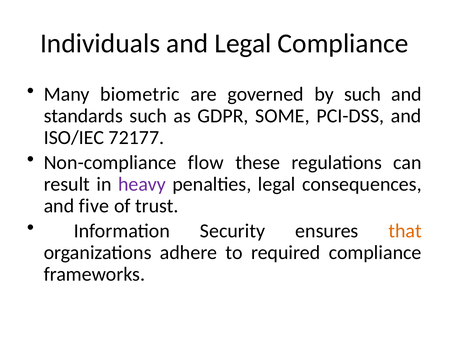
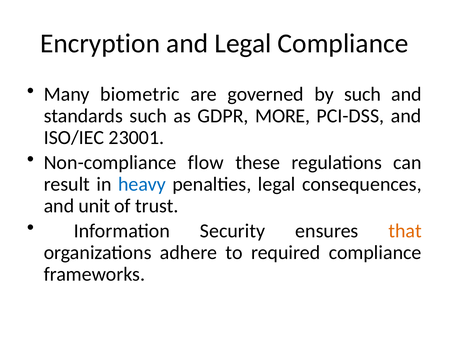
Individuals: Individuals -> Encryption
SOME: SOME -> MORE
72177: 72177 -> 23001
heavy colour: purple -> blue
five: five -> unit
